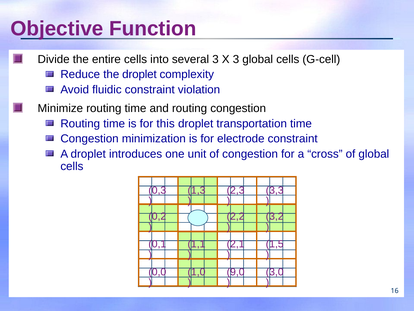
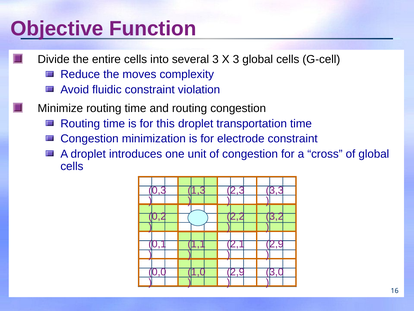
the droplet: droplet -> moves
1,5 at (275, 244): 1,5 -> 2,9
9,0 at (236, 271): 9,0 -> 2,9
